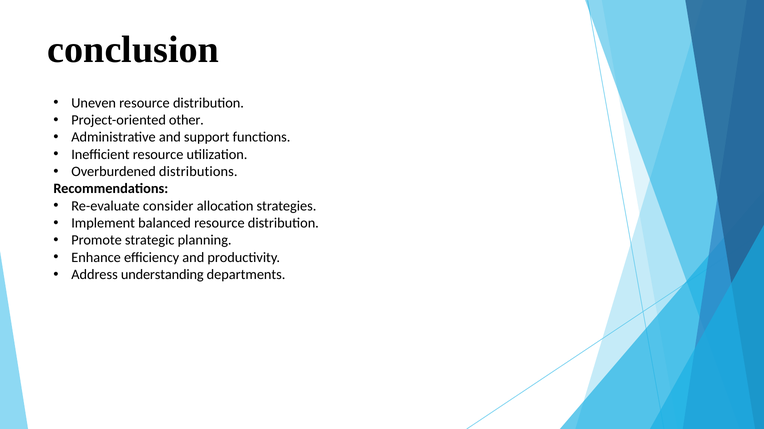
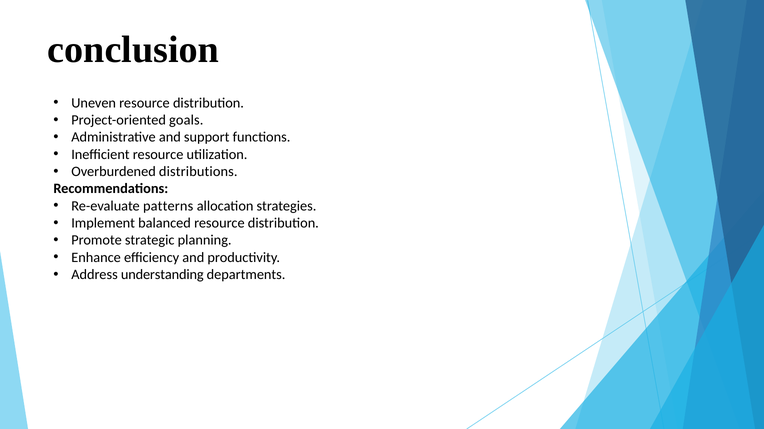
other: other -> goals
consider: consider -> patterns
